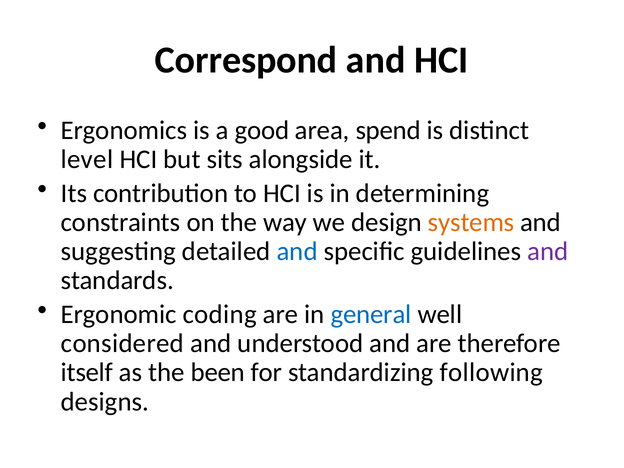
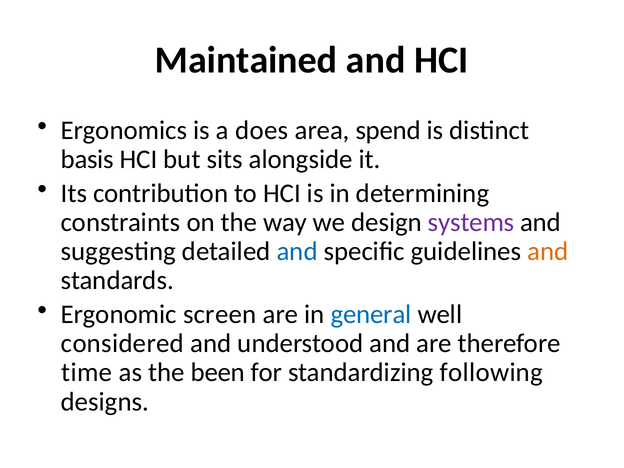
Correspond: Correspond -> Maintained
good: good -> does
level: level -> basis
systems colour: orange -> purple
and at (548, 251) colour: purple -> orange
coding: coding -> screen
itself: itself -> time
